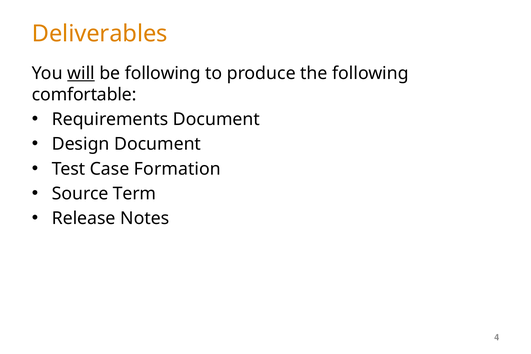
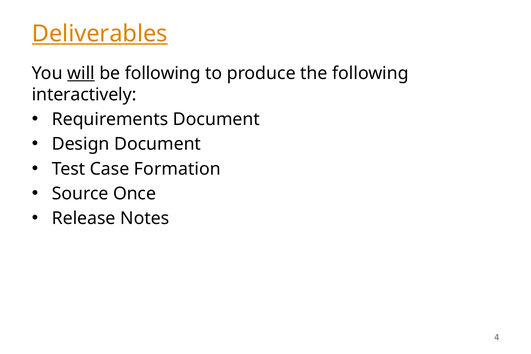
Deliverables underline: none -> present
comfortable: comfortable -> interactively
Term: Term -> Once
